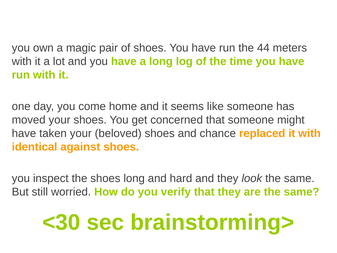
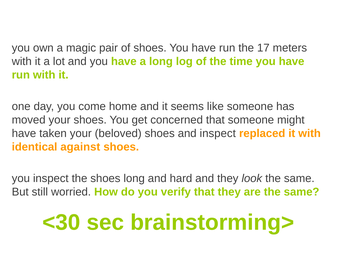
44: 44 -> 17
and chance: chance -> inspect
